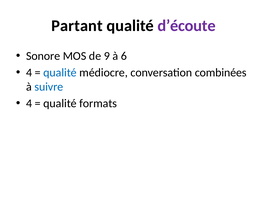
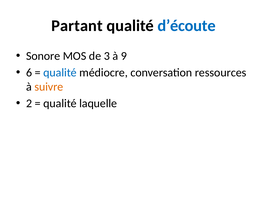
d’écoute colour: purple -> blue
9: 9 -> 3
6: 6 -> 9
4 at (29, 73): 4 -> 6
combinées: combinées -> ressources
suivre colour: blue -> orange
4 at (29, 103): 4 -> 2
formats: formats -> laquelle
